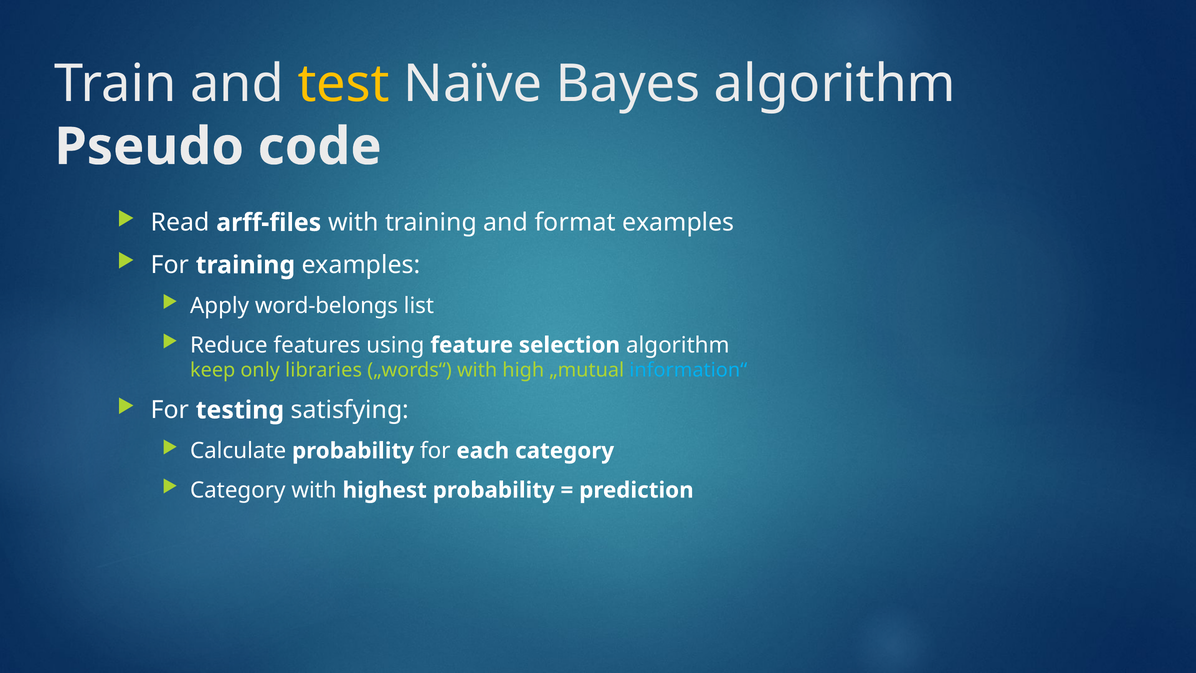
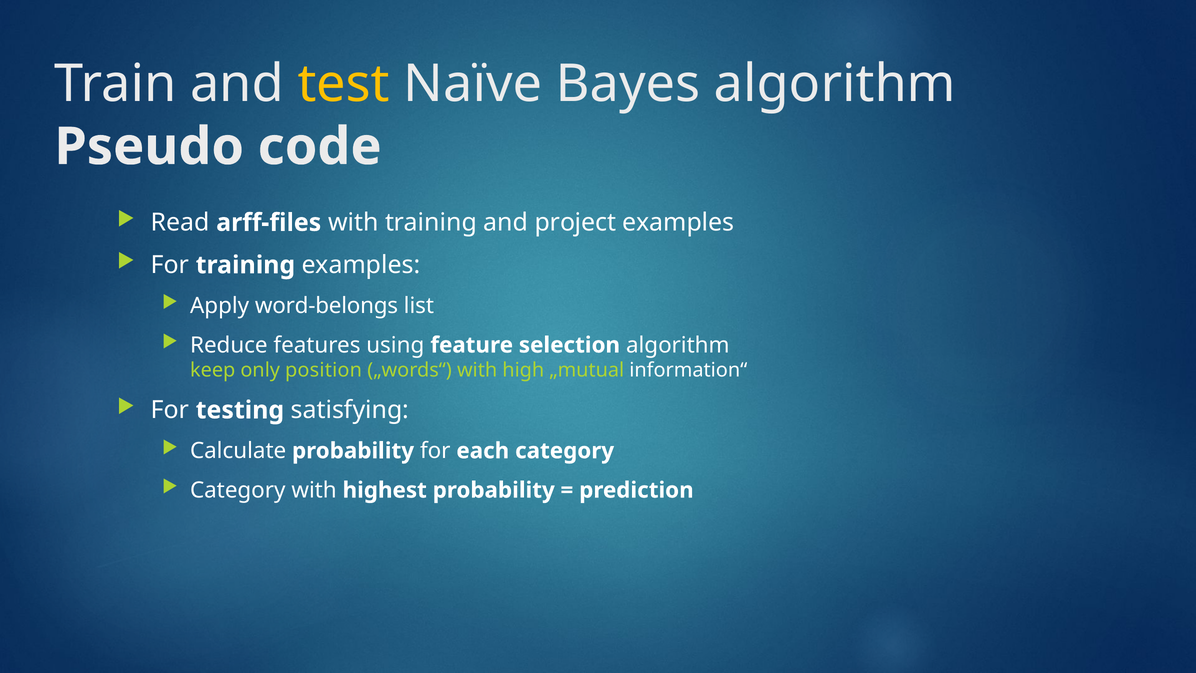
format: format -> project
libraries: libraries -> position
information“ colour: light blue -> white
